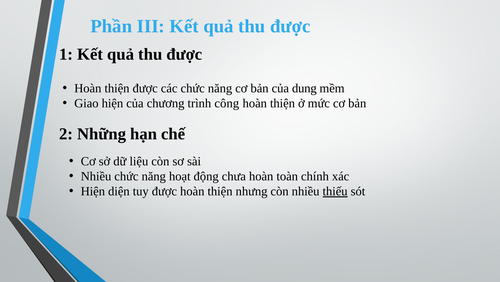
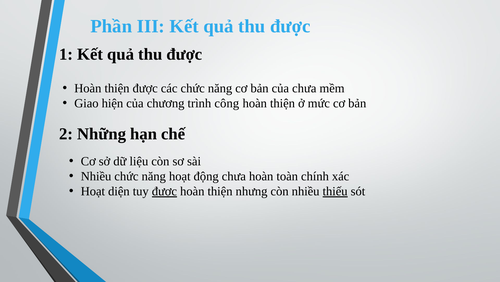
của dung: dung -> chưa
Hiện at (93, 191): Hiện -> Hoạt
được at (164, 191) underline: none -> present
